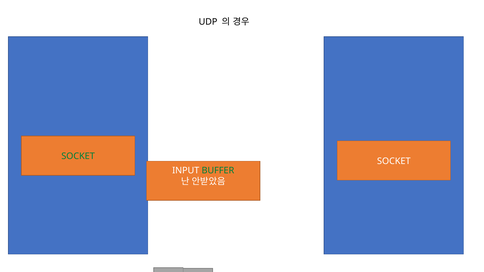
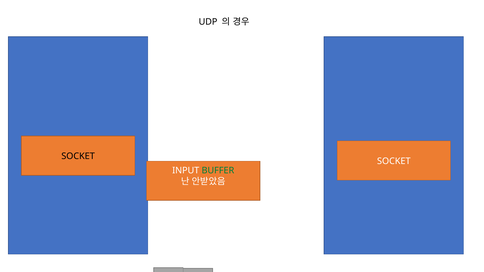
SOCKET at (78, 156) colour: green -> black
